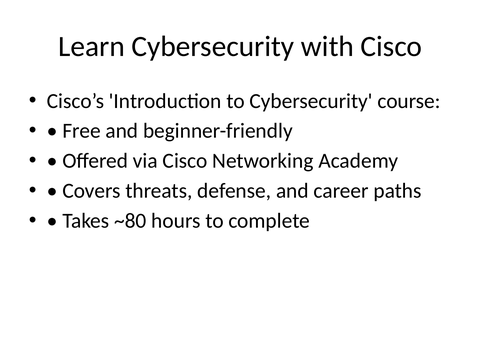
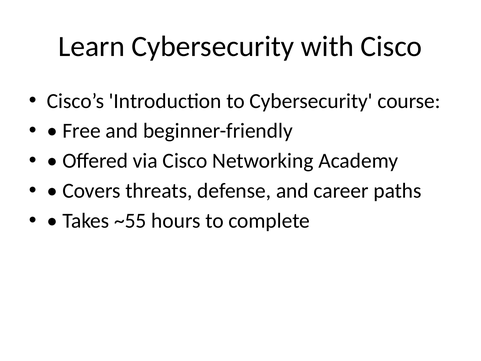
~80: ~80 -> ~55
